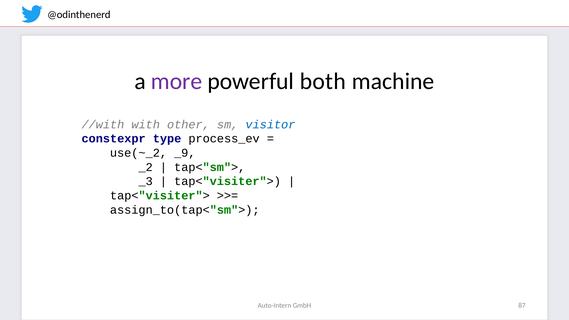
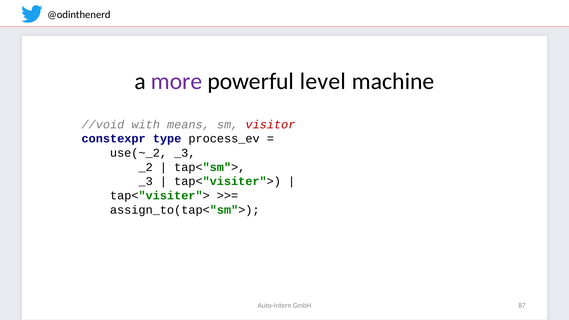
both: both -> level
//with: //with -> //void
other: other -> means
visitor colour: blue -> red
use(~_2 _9: _9 -> _3
